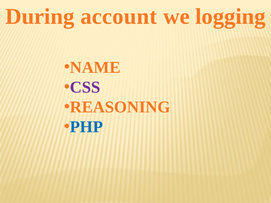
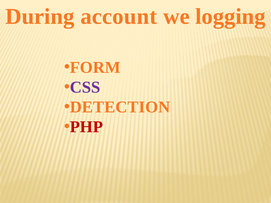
NAME: NAME -> FORM
REASONING: REASONING -> DETECTION
PHP colour: blue -> red
